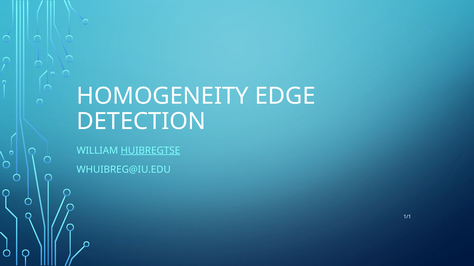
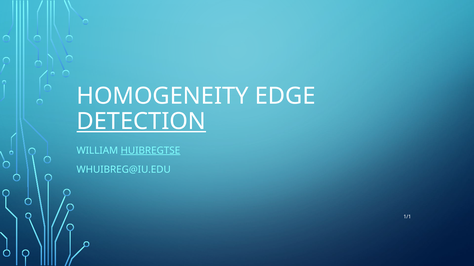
DETECTION underline: none -> present
